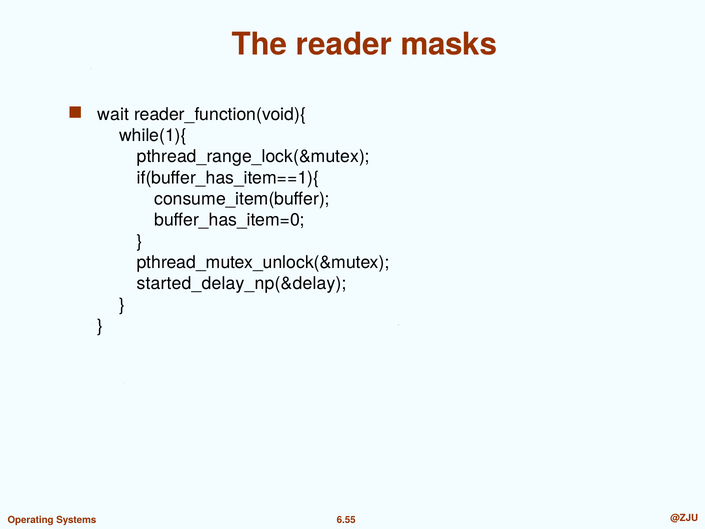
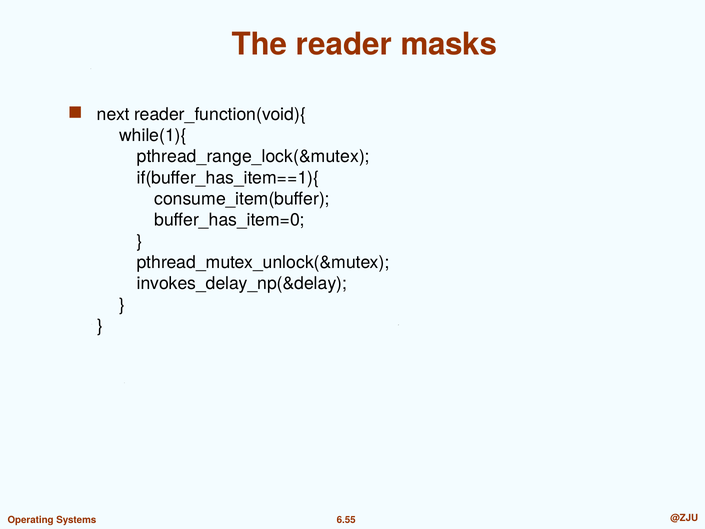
wait: wait -> next
started_delay_np(&delay: started_delay_np(&delay -> invokes_delay_np(&delay
